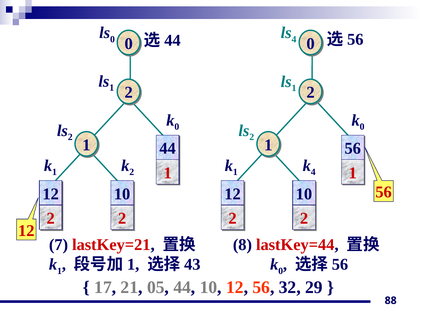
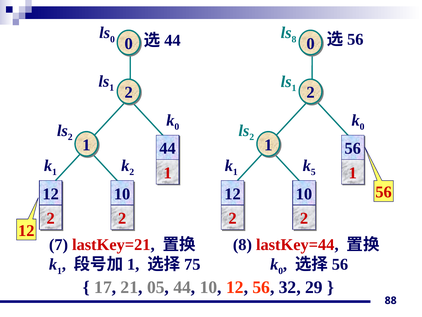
4 at (294, 39): 4 -> 8
4 at (313, 172): 4 -> 5
43: 43 -> 75
